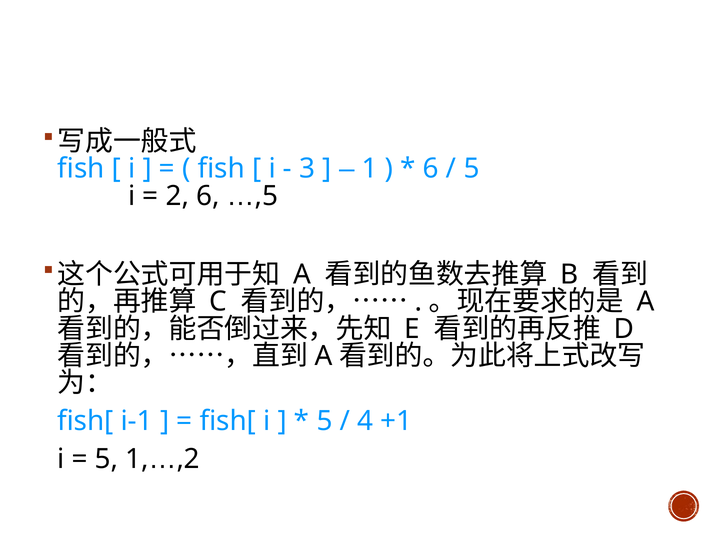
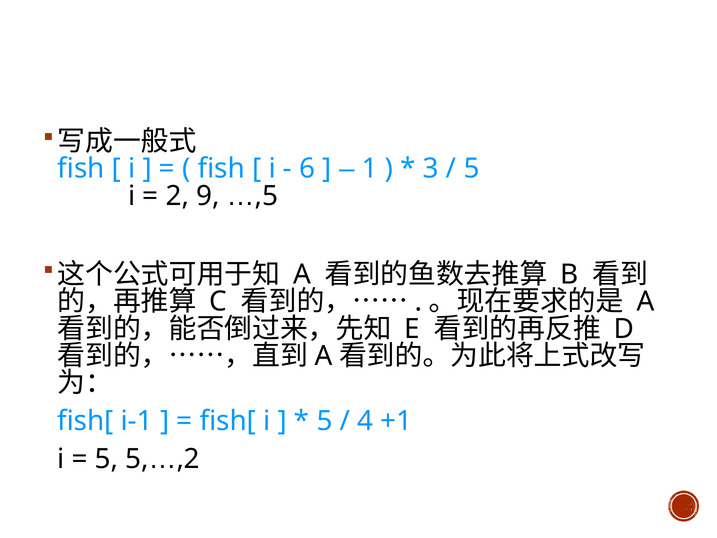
3: 3 -> 6
6 at (431, 169): 6 -> 3
2 6: 6 -> 9
5 1: 1 -> 5
